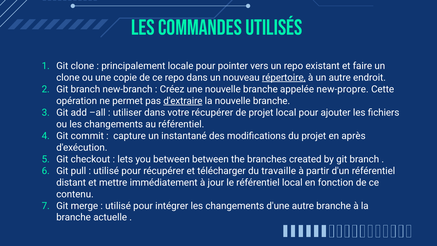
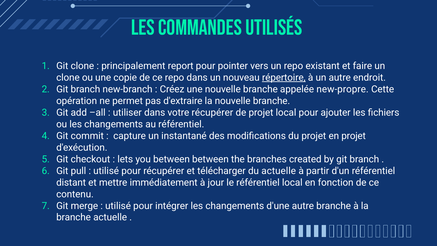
locale: locale -> report
d'extraire underline: present -> none
en après: après -> projet
du travaille: travaille -> actuelle
